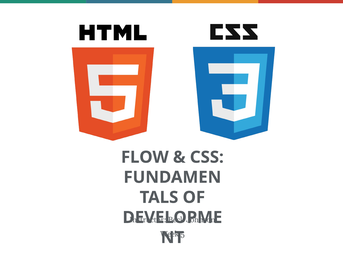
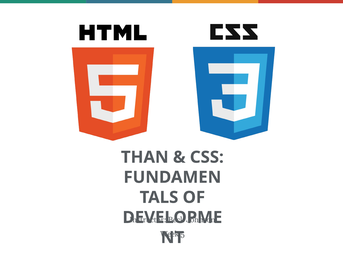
FLOW: FLOW -> THAN
